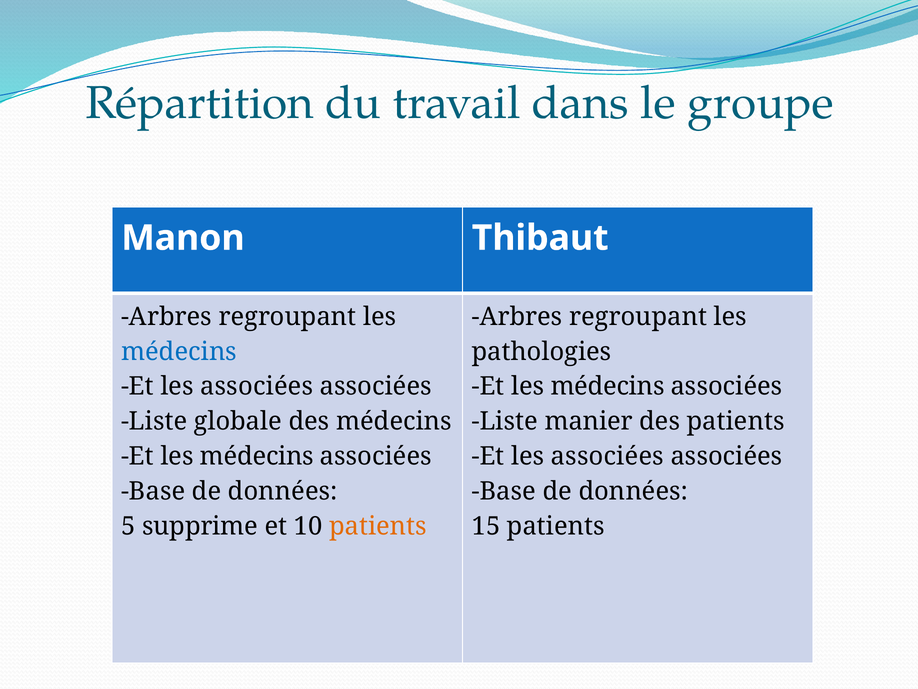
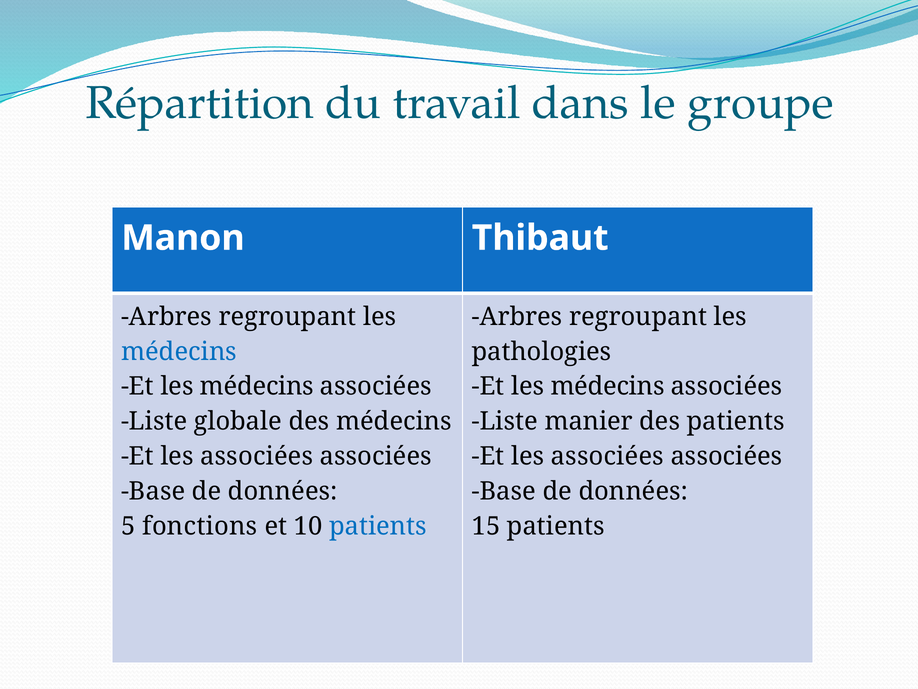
associées at (257, 386): associées -> médecins
médecins at (257, 456): médecins -> associées
supprime: supprime -> fonctions
patients at (378, 526) colour: orange -> blue
